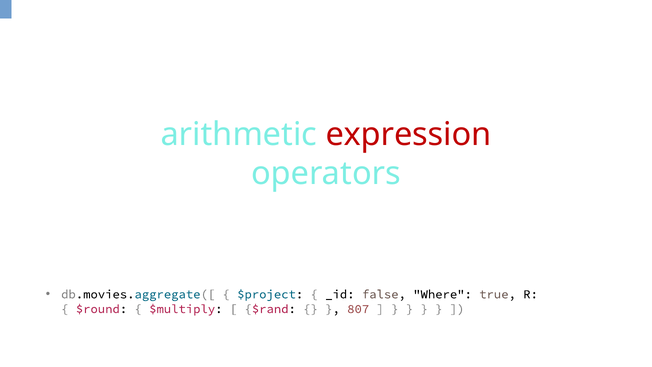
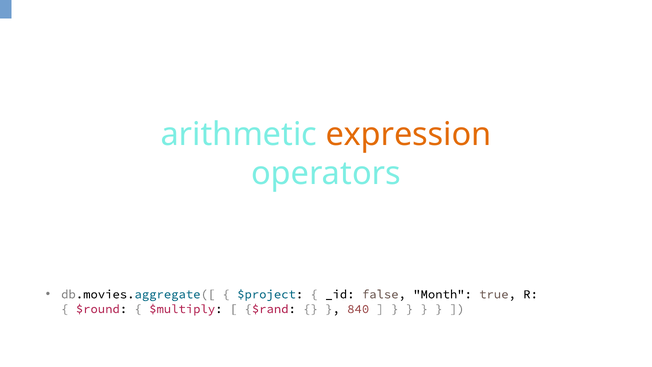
expression colour: red -> orange
Where: Where -> Month
807: 807 -> 840
